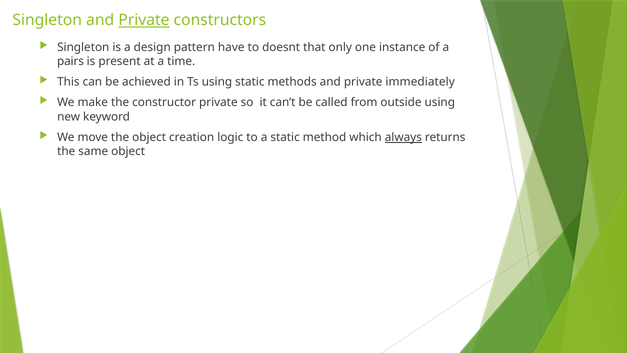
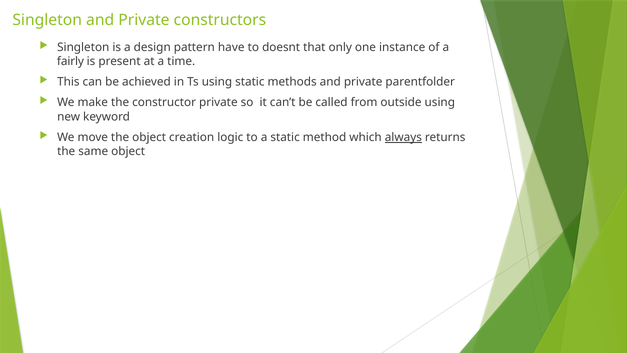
Private at (144, 20) underline: present -> none
pairs: pairs -> fairly
immediately: immediately -> parentfolder
